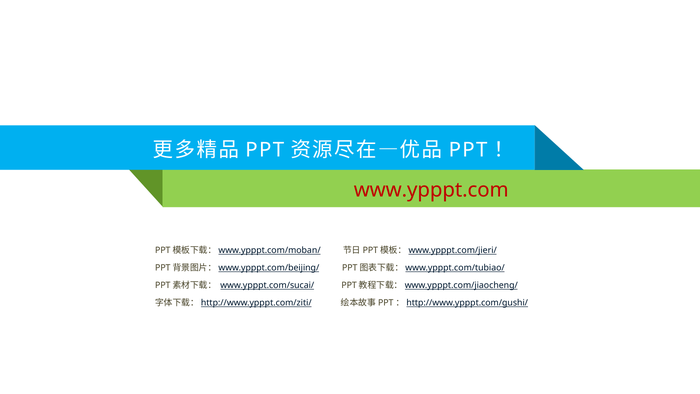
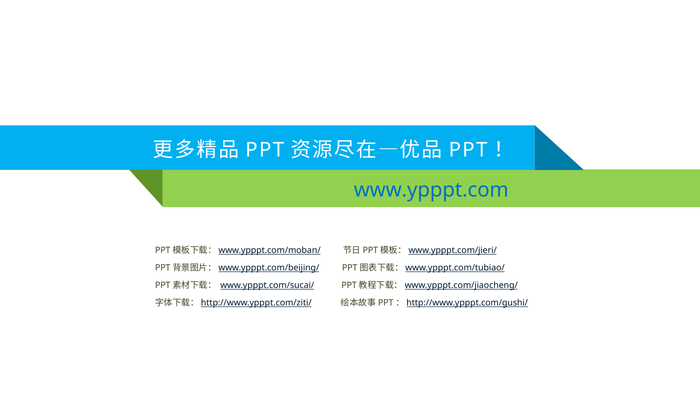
www.ypppt.com colour: red -> blue
